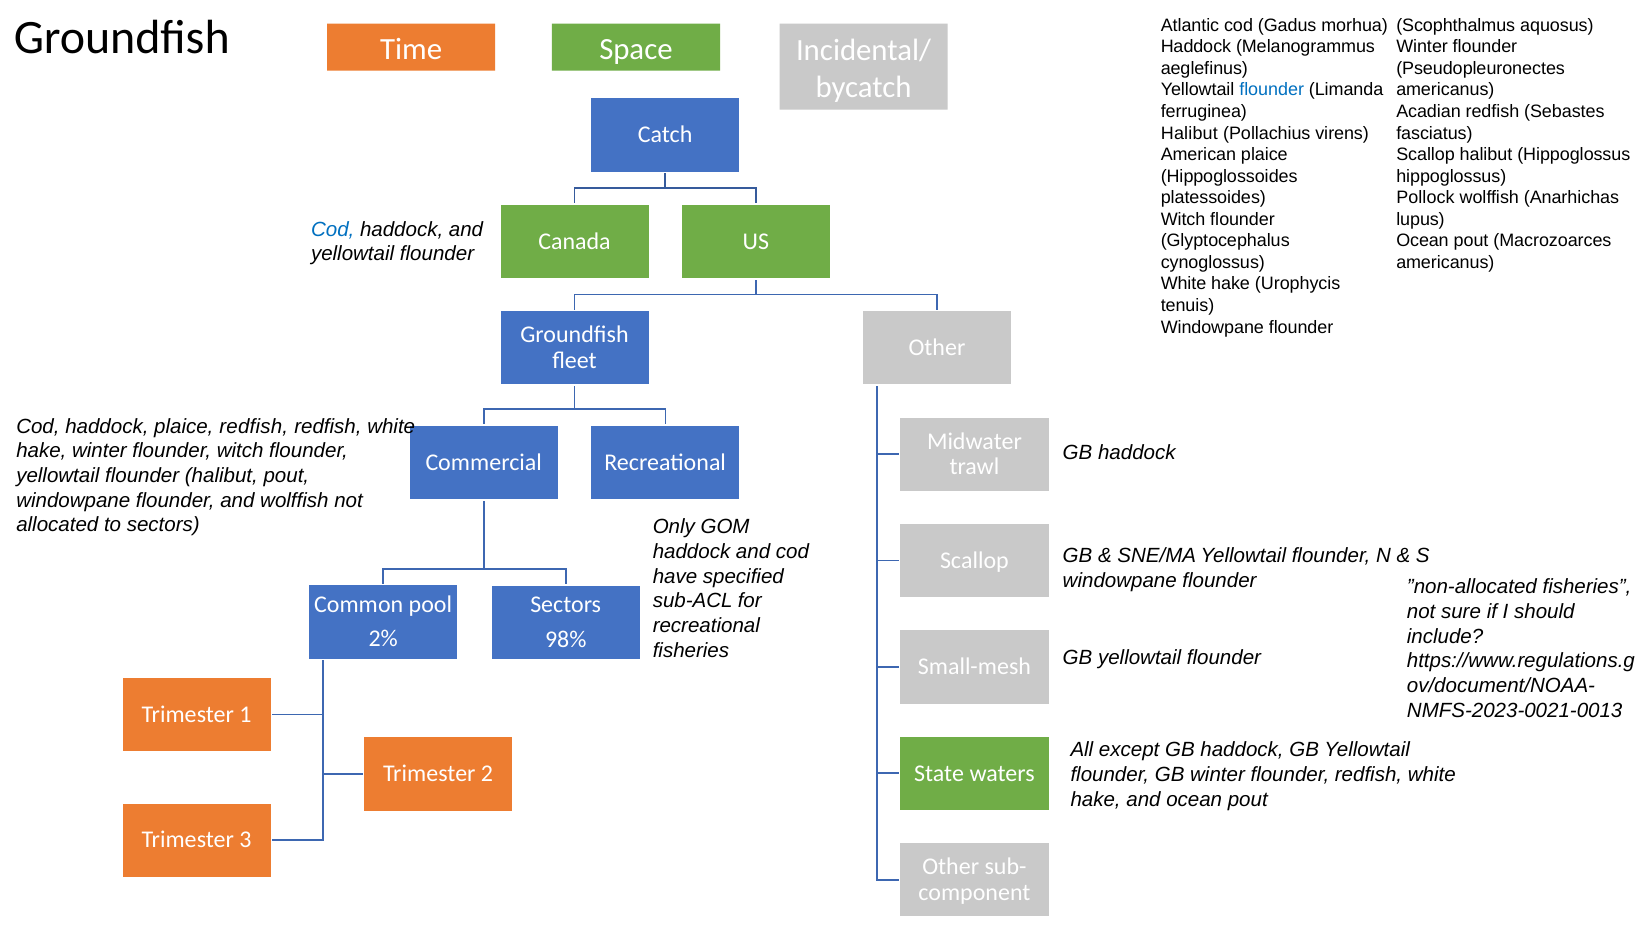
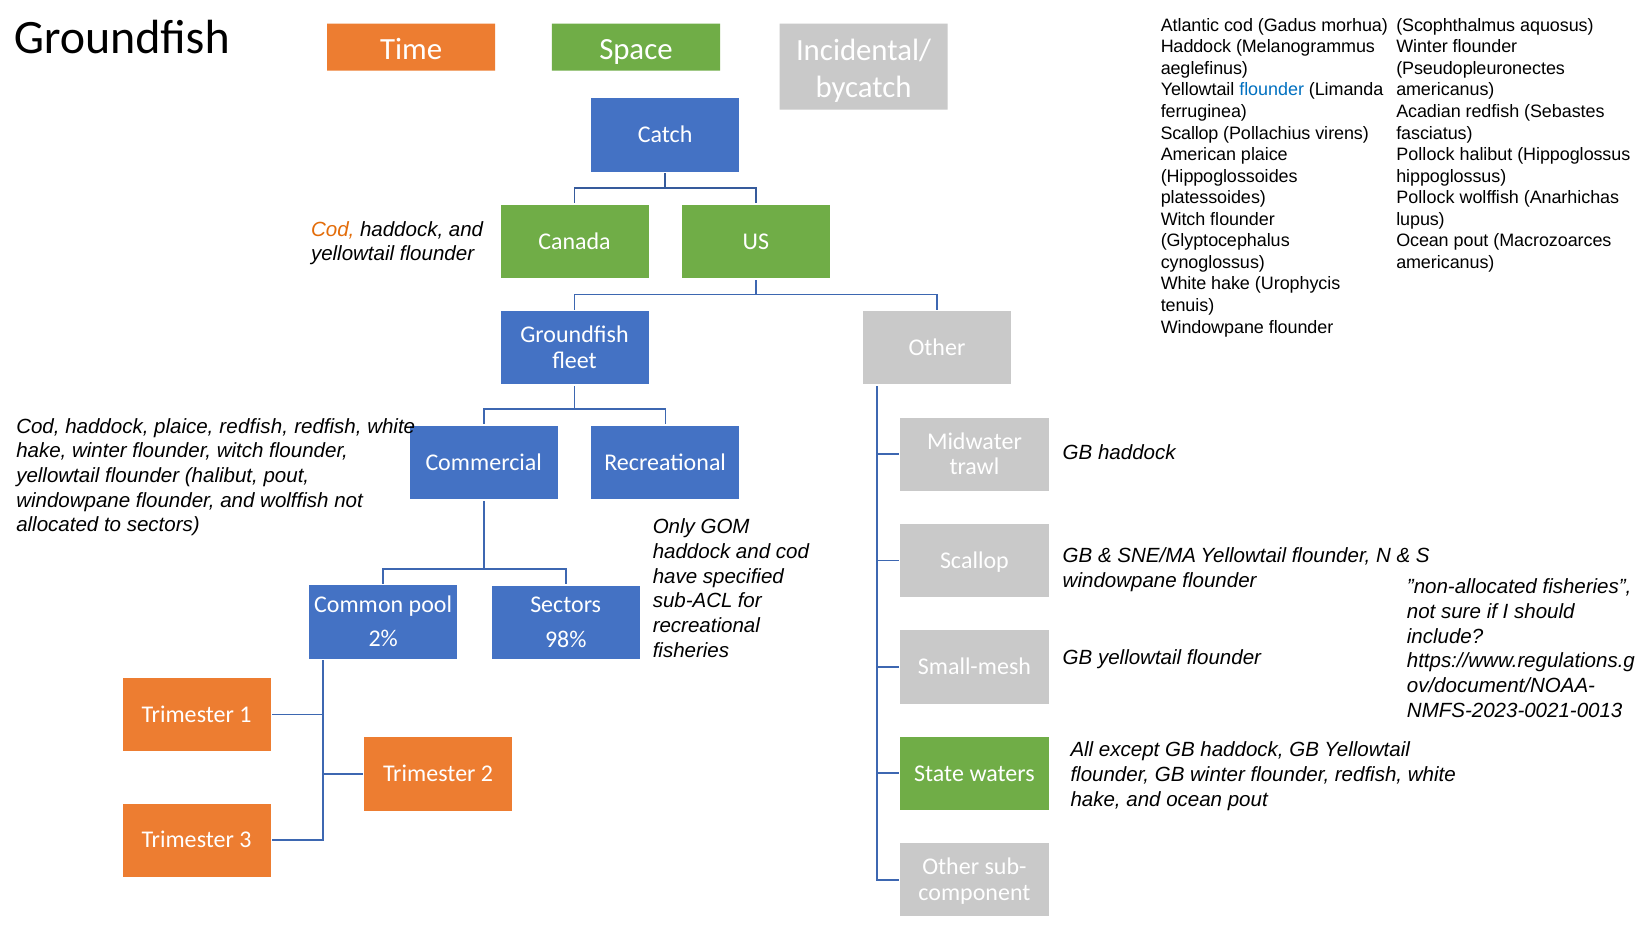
Halibut at (1189, 133): Halibut -> Scallop
Scallop at (1426, 155): Scallop -> Pollock
Cod at (333, 229) colour: blue -> orange
